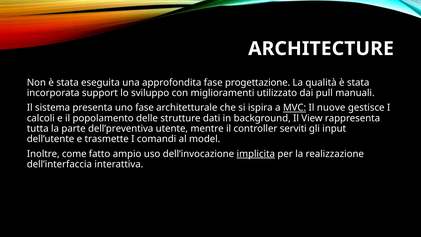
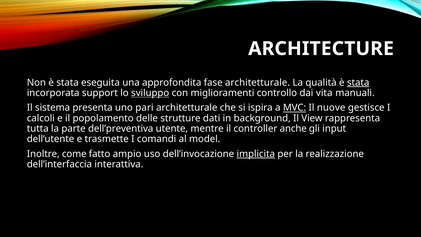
fase progettazione: progettazione -> architetturale
stata at (358, 83) underline: none -> present
sviluppo underline: none -> present
utilizzato: utilizzato -> controllo
pull: pull -> vita
uno fase: fase -> pari
serviti: serviti -> anche
